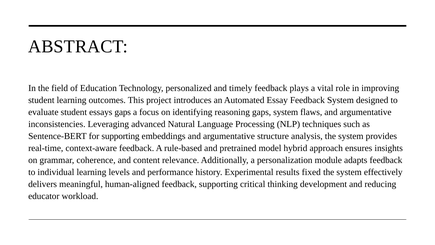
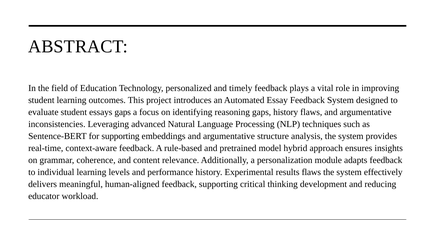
gaps system: system -> history
results fixed: fixed -> flaws
